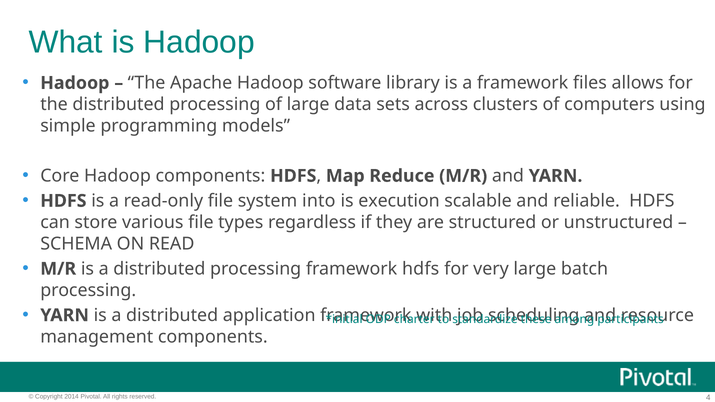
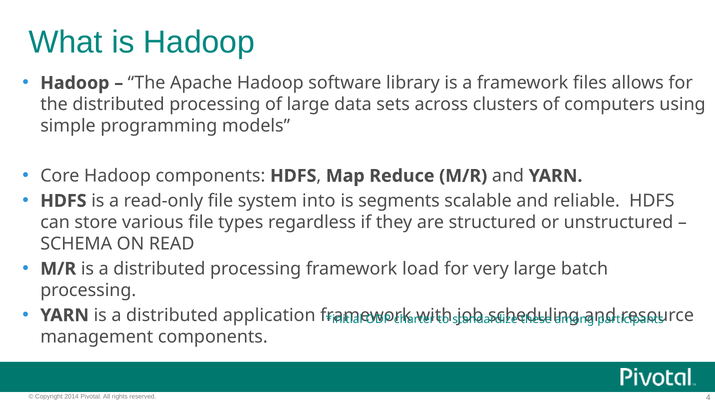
execution: execution -> segments
framework hdfs: hdfs -> load
